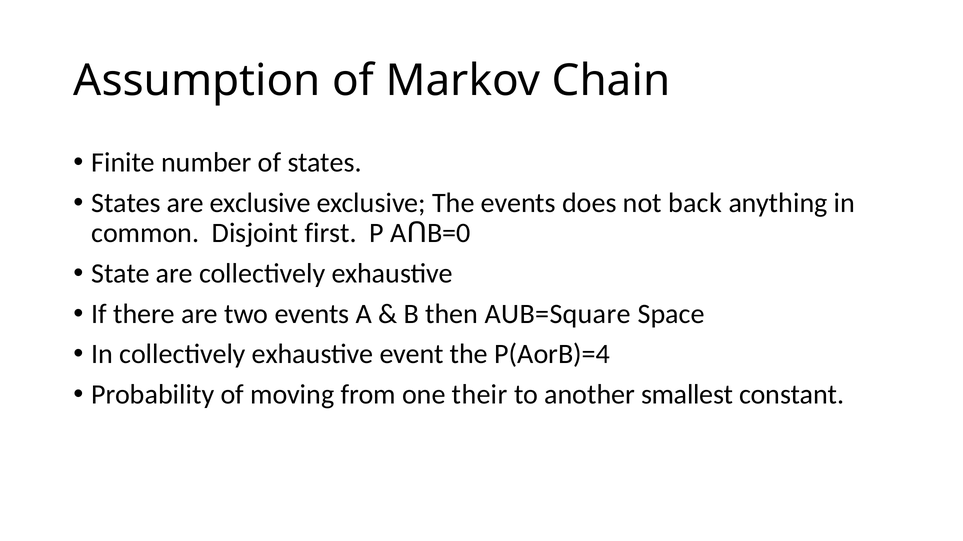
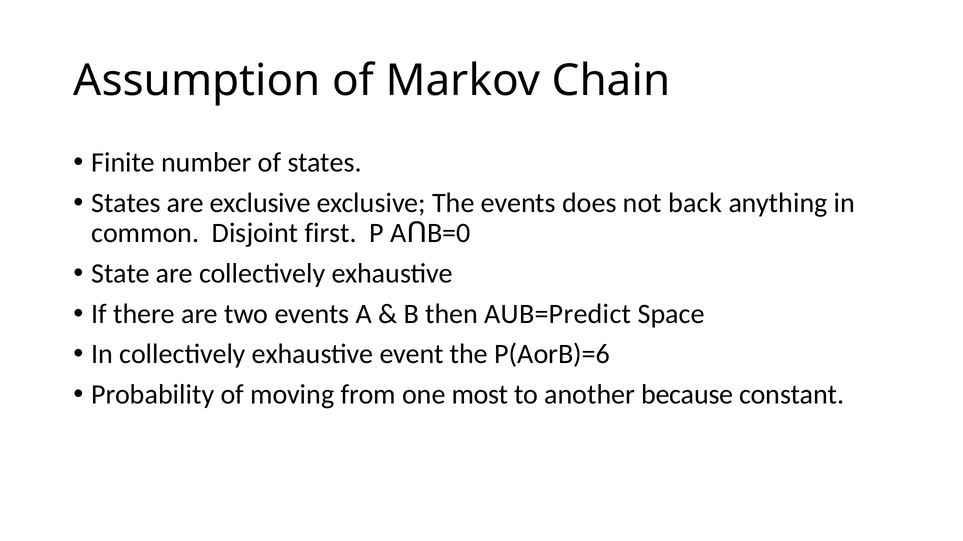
AUB=Square: AUB=Square -> AUB=Predict
P(AorB)=4: P(AorB)=4 -> P(AorB)=6
their: their -> most
smallest: smallest -> because
